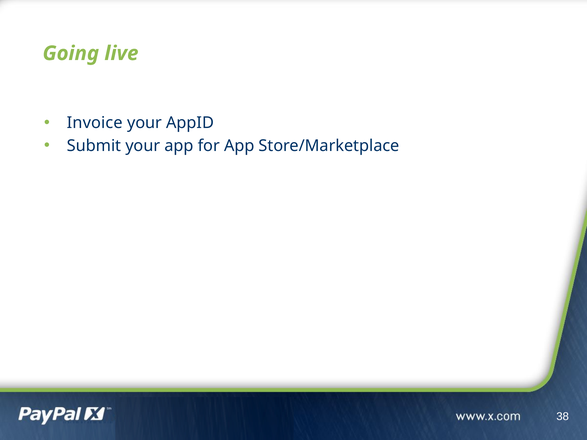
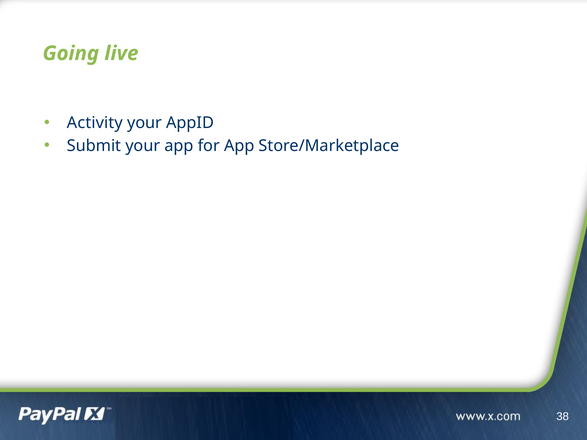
Invoice: Invoice -> Activity
